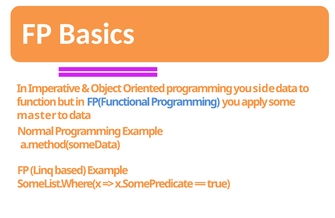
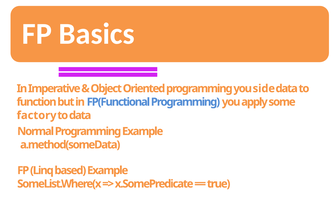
master: master -> factory
